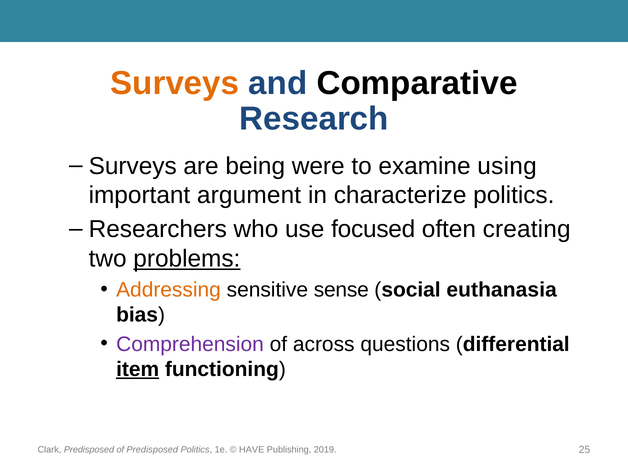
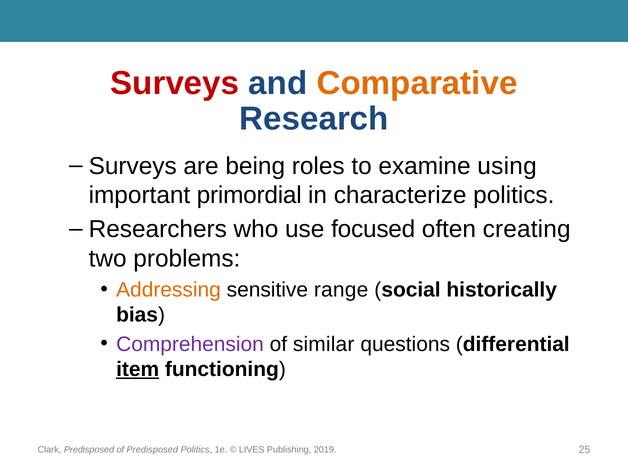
Surveys at (175, 83) colour: orange -> red
Comparative colour: black -> orange
were: were -> roles
argument: argument -> primordial
problems underline: present -> none
sense: sense -> range
euthanasia: euthanasia -> historically
across: across -> similar
HAVE: HAVE -> LIVES
